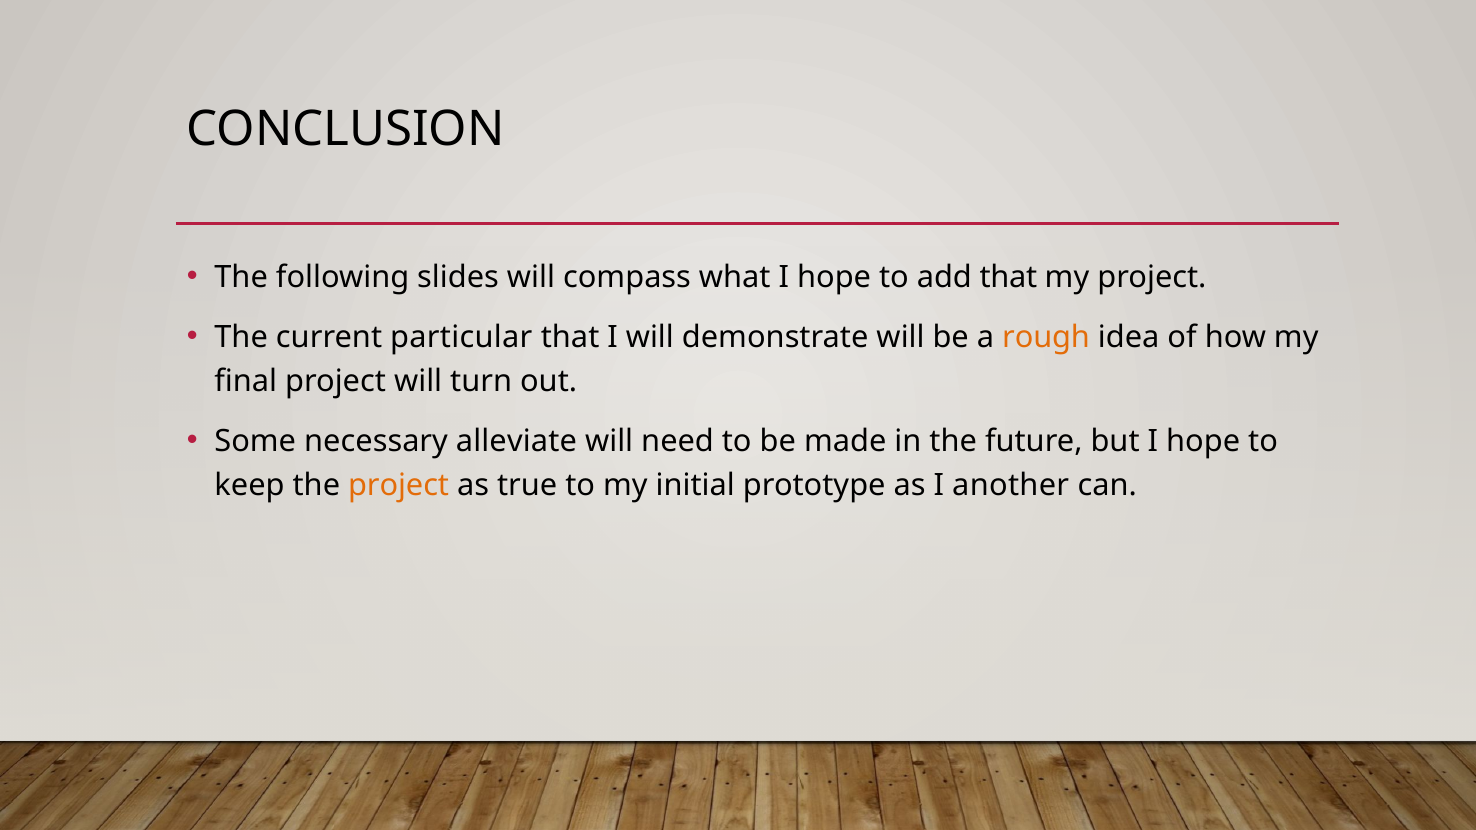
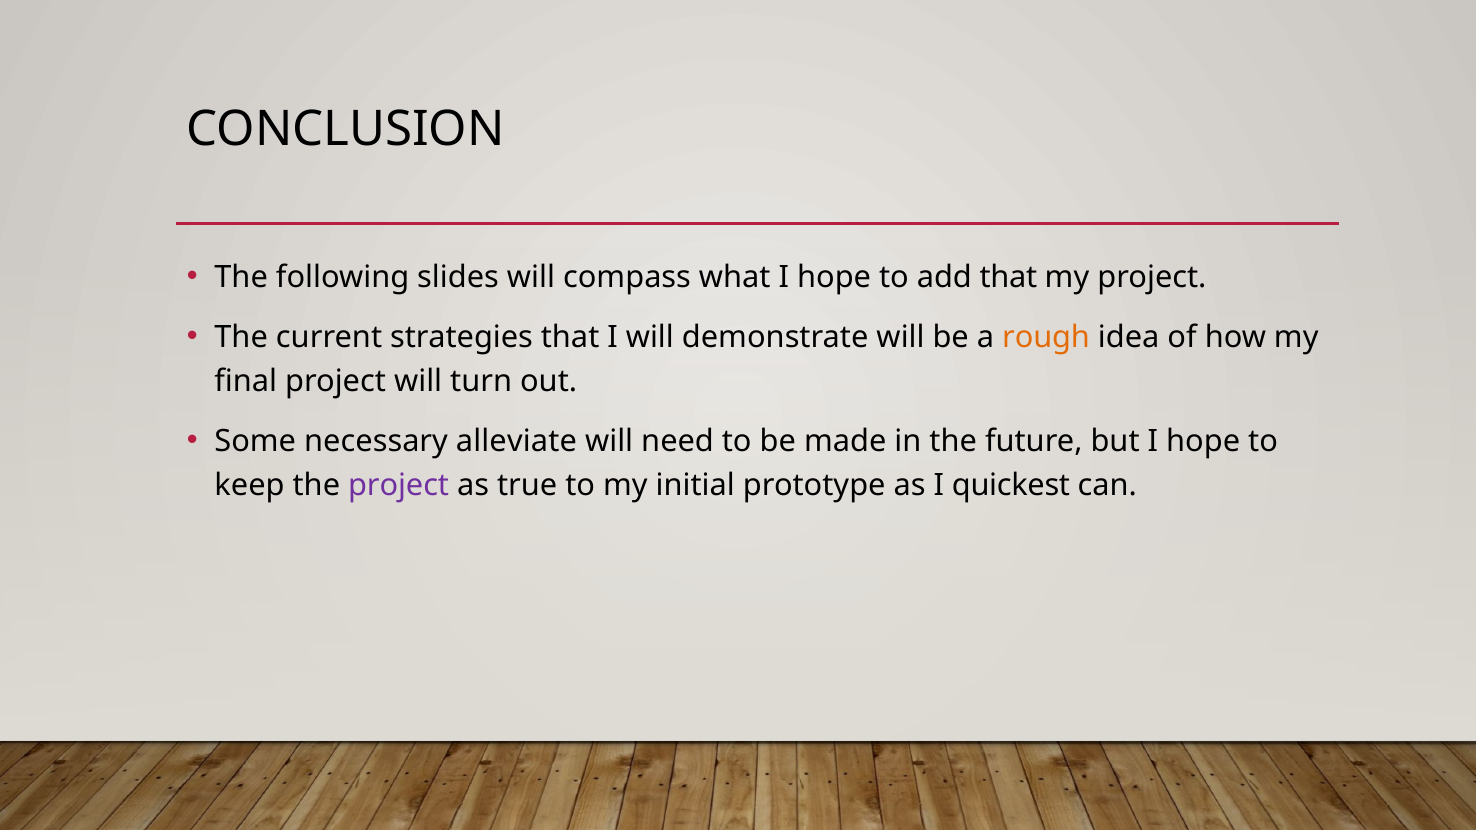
particular: particular -> strategies
project at (399, 485) colour: orange -> purple
another: another -> quickest
